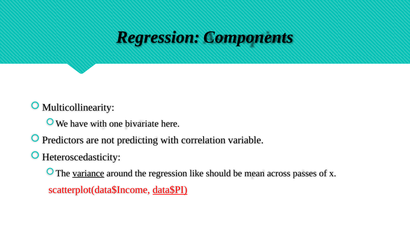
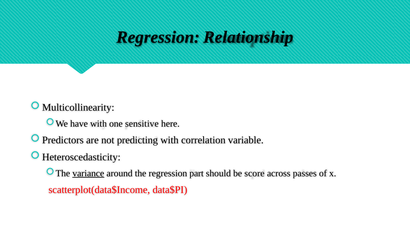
Components: Components -> Relationship
bivariate: bivariate -> sensitive
like: like -> part
mean: mean -> score
data$PI underline: present -> none
